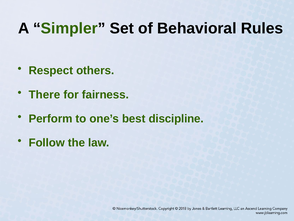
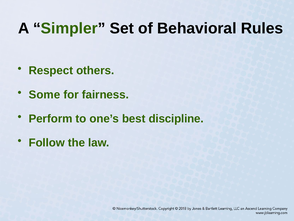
There: There -> Some
